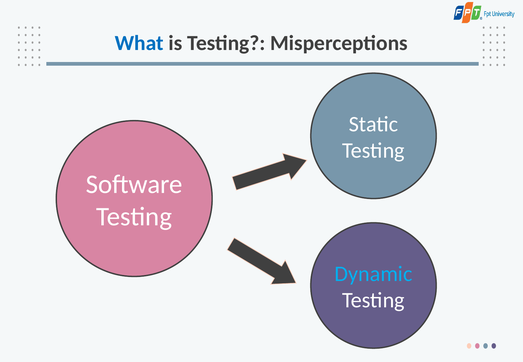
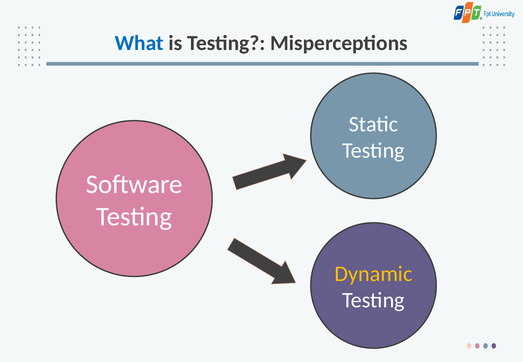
Dynamic colour: light blue -> yellow
